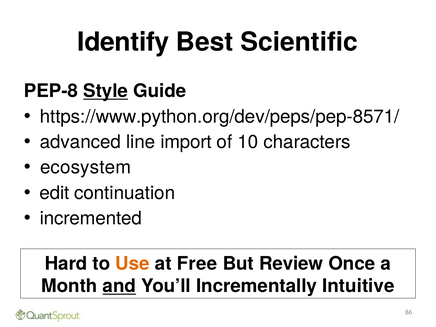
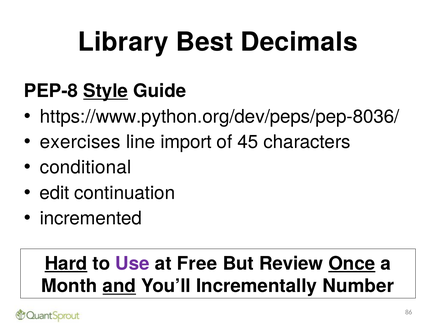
Identify: Identify -> Library
Scientific: Scientific -> Decimals
https://www.python.org/dev/peps/pep-8571/: https://www.python.org/dev/peps/pep-8571/ -> https://www.python.org/dev/peps/pep-8036/
advanced: advanced -> exercises
10: 10 -> 45
ecosystem: ecosystem -> conditional
Hard underline: none -> present
Use colour: orange -> purple
Once underline: none -> present
Intuitive: Intuitive -> Number
